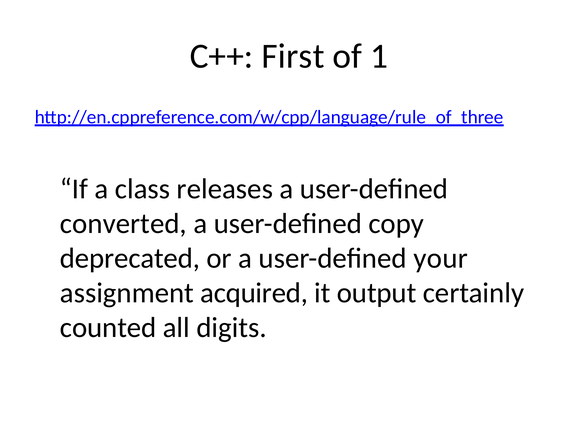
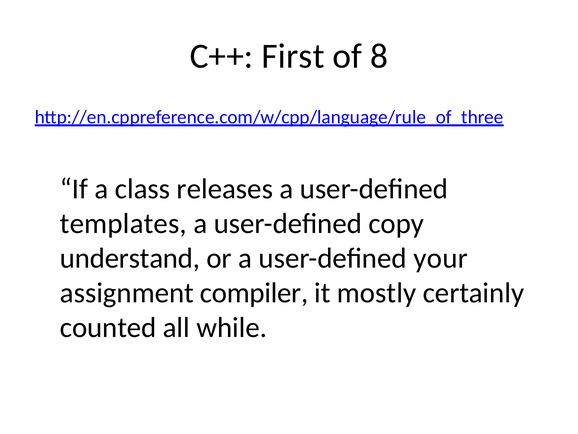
1: 1 -> 8
converted: converted -> templates
deprecated: deprecated -> understand
acquired: acquired -> compiler
output: output -> mostly
digits: digits -> while
